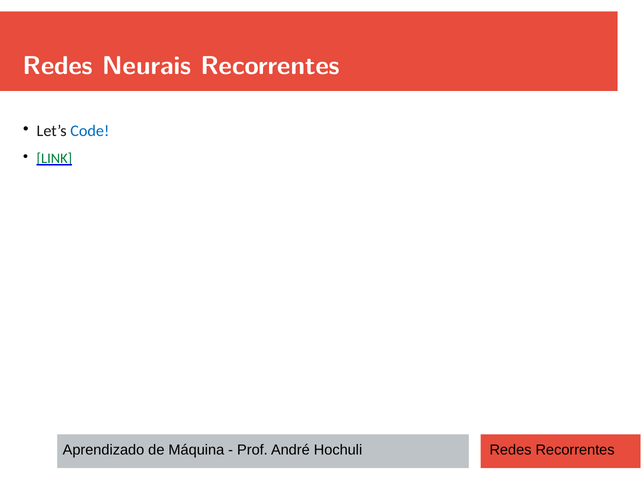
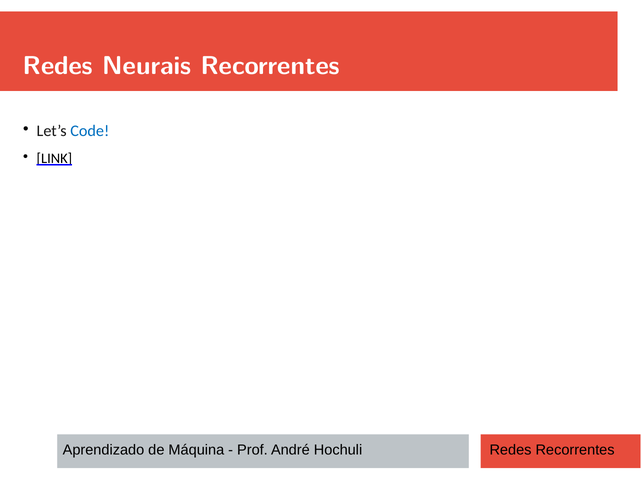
LINK colour: green -> black
